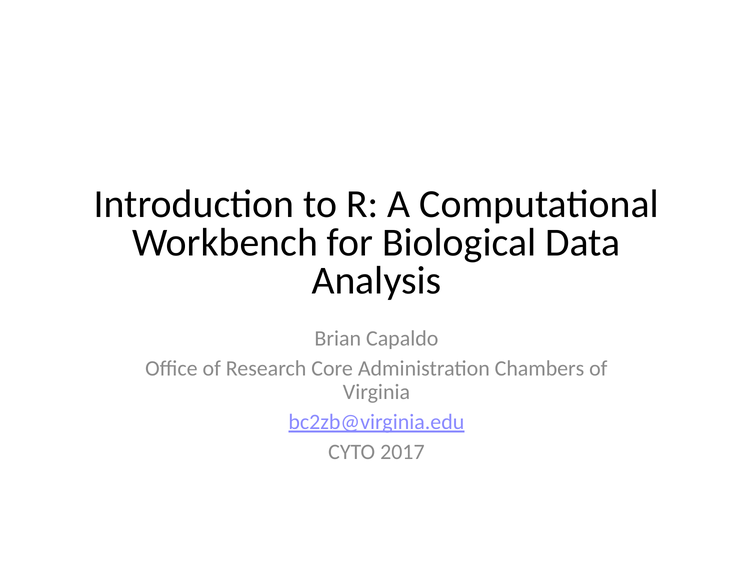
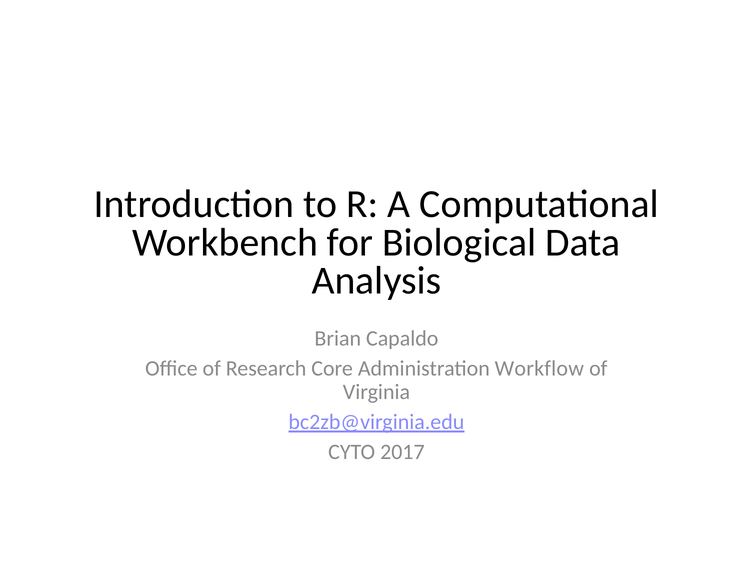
Chambers: Chambers -> Workflow
